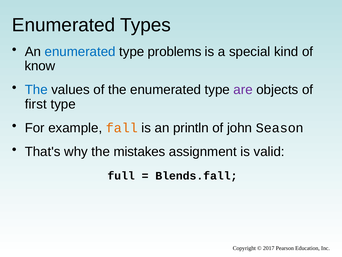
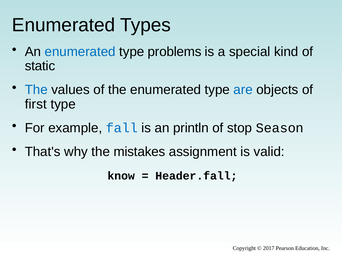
know: know -> static
are colour: purple -> blue
fall colour: orange -> blue
john: john -> stop
full: full -> know
Blends.fall: Blends.fall -> Header.fall
